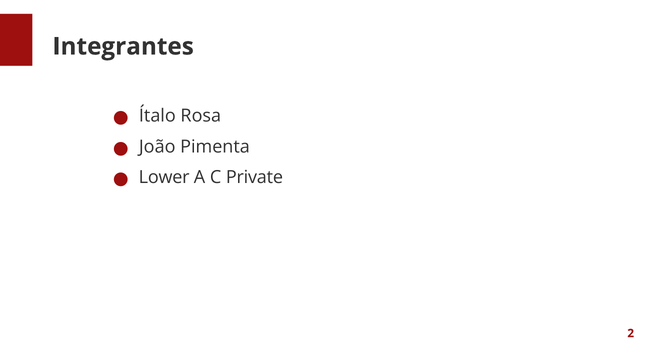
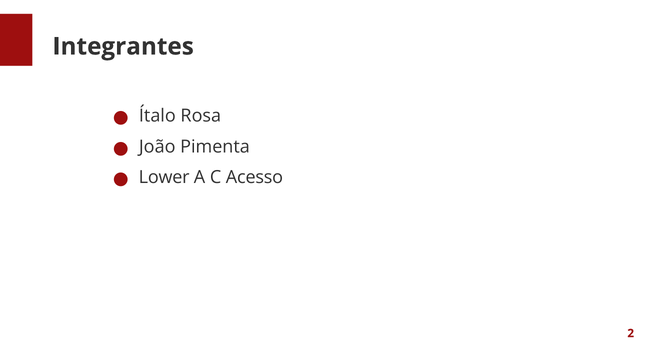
Private: Private -> Acesso
